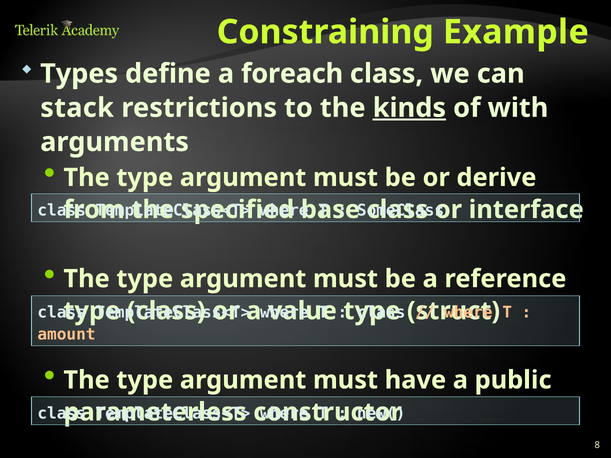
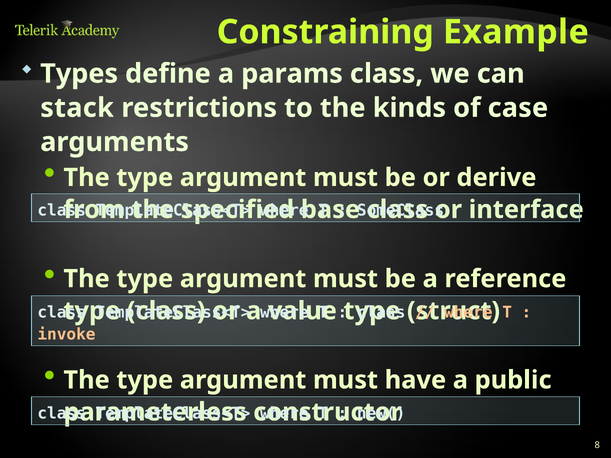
foreach: foreach -> params
kinds underline: present -> none
with: with -> case
amount: amount -> invoke
